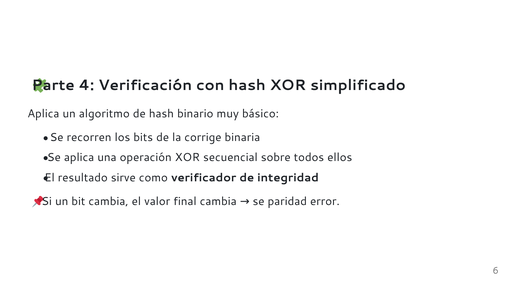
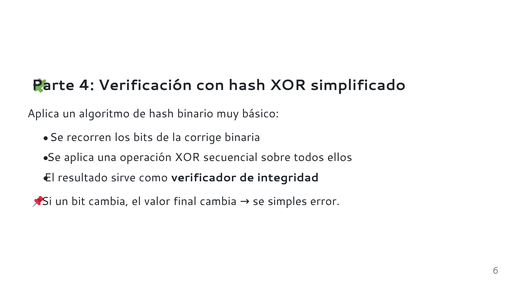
paridad: paridad -> simples
